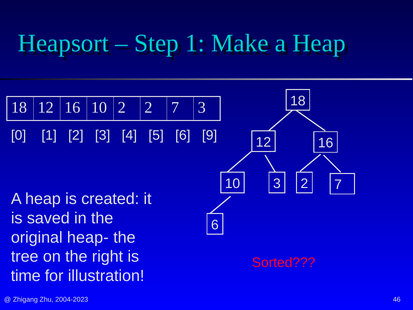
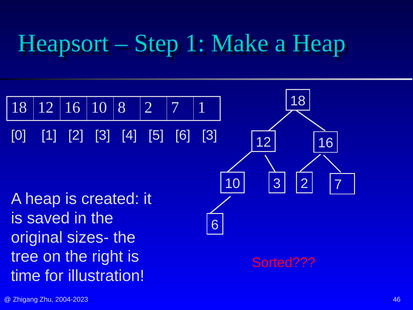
10 2: 2 -> 8
7 3: 3 -> 1
6 9: 9 -> 3
heap-: heap- -> sizes-
